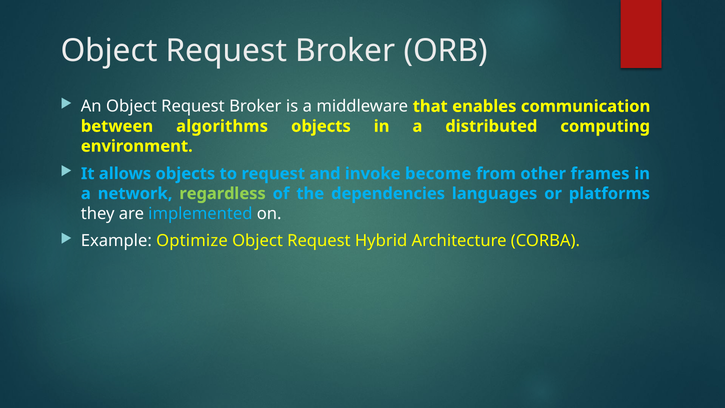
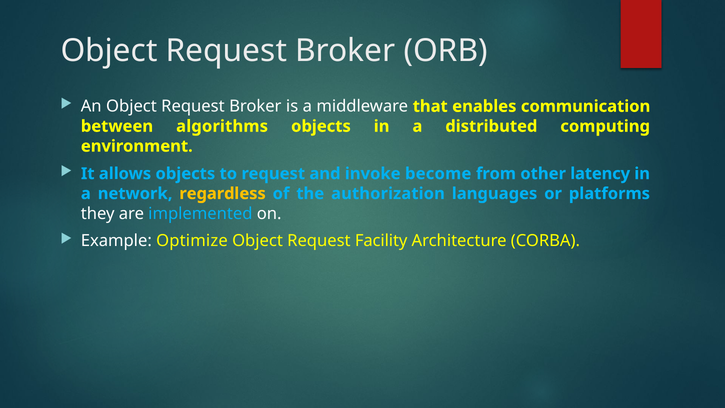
frames: frames -> latency
regardless colour: light green -> yellow
dependencies: dependencies -> authorization
Hybrid: Hybrid -> Facility
